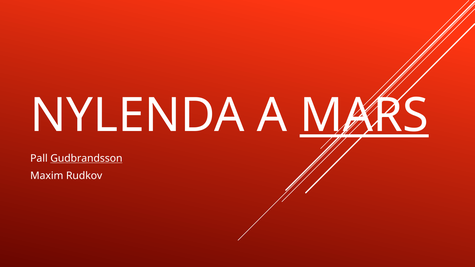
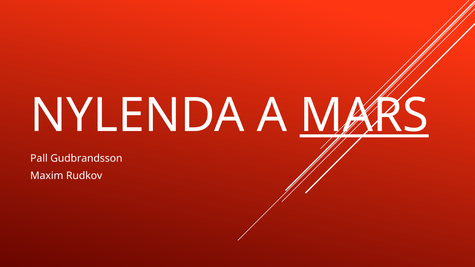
Gudbrandsson underline: present -> none
